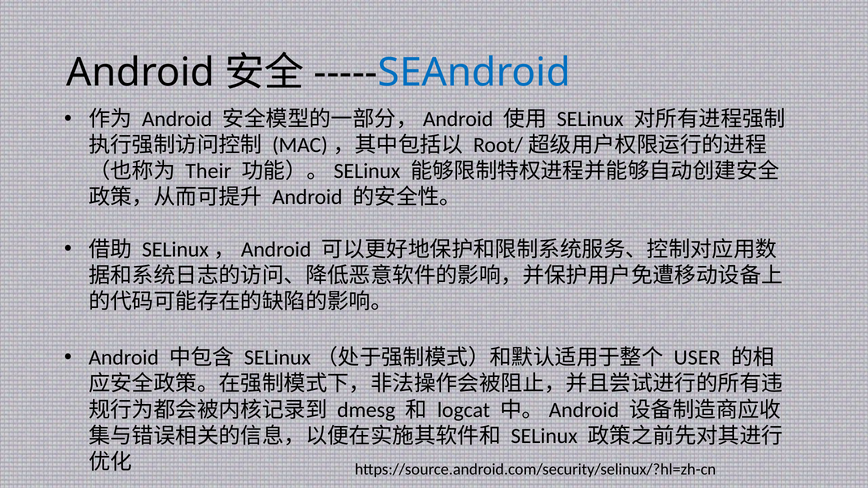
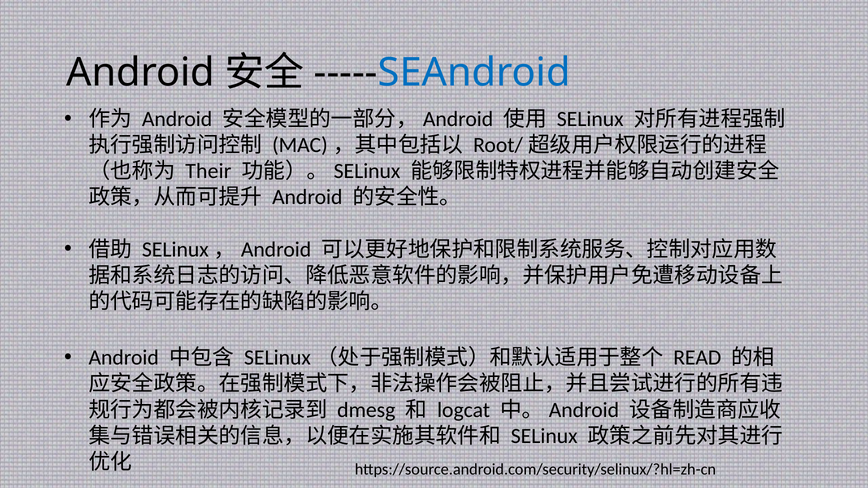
USER: USER -> READ
